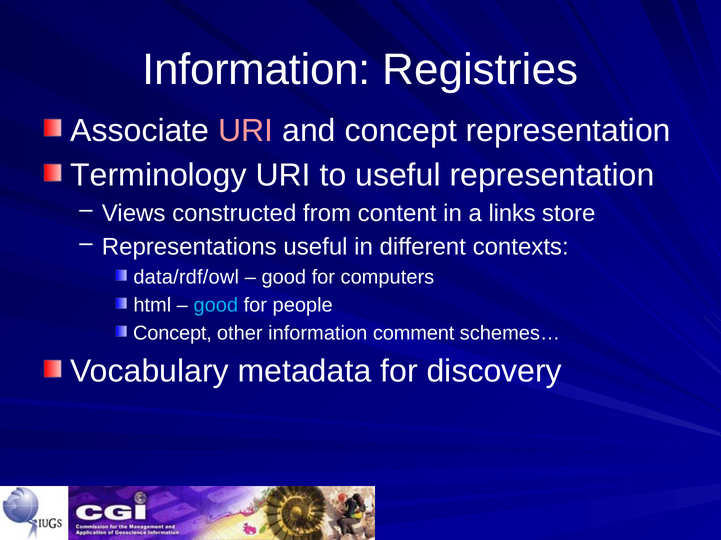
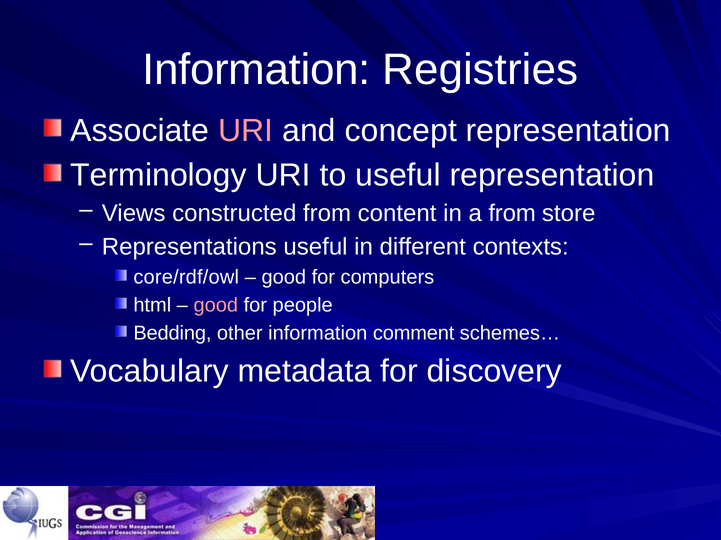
a links: links -> from
data/rdf/owl: data/rdf/owl -> core/rdf/owl
good at (216, 305) colour: light blue -> pink
Concept at (172, 333): Concept -> Bedding
